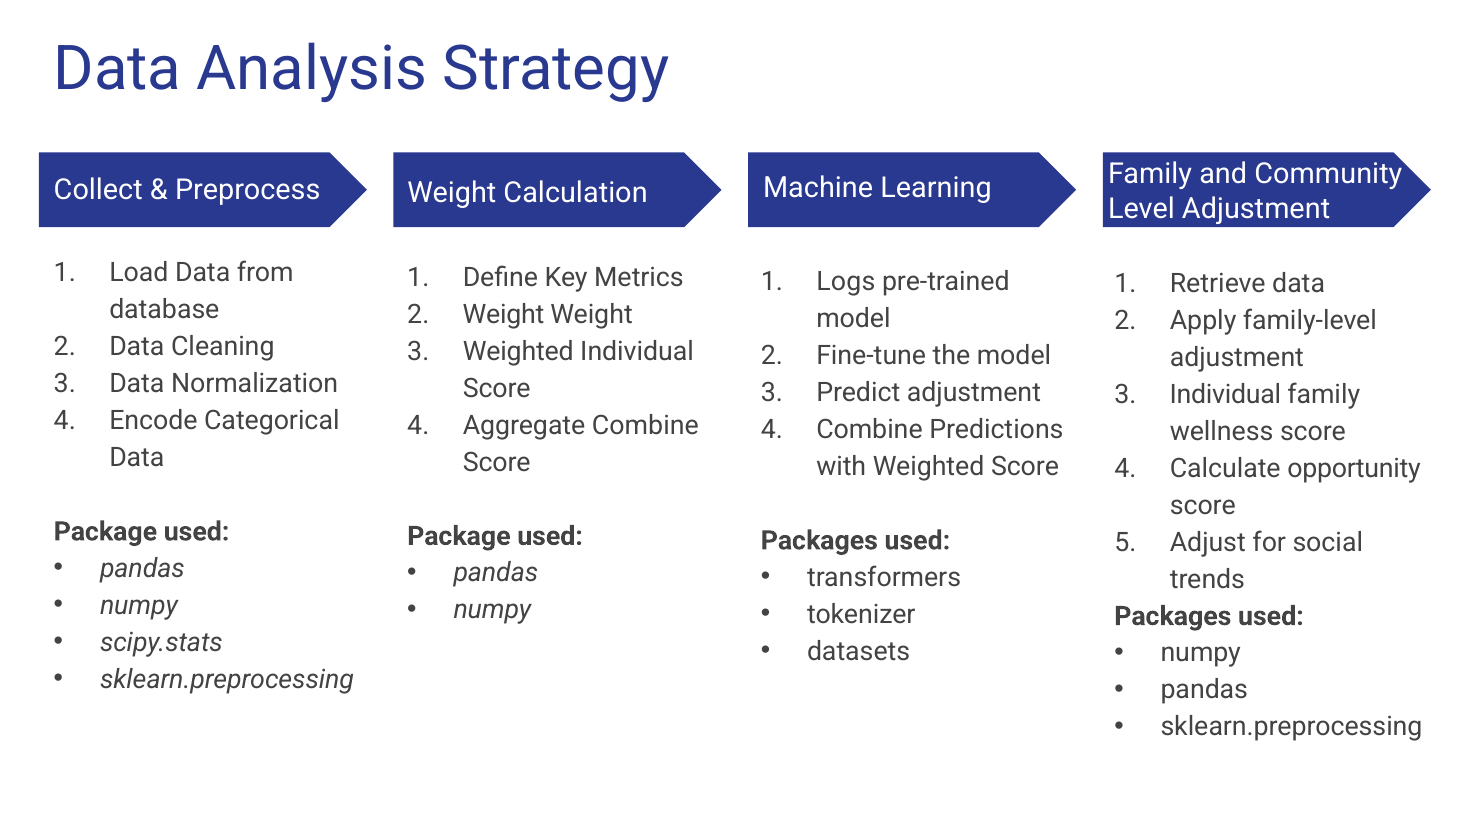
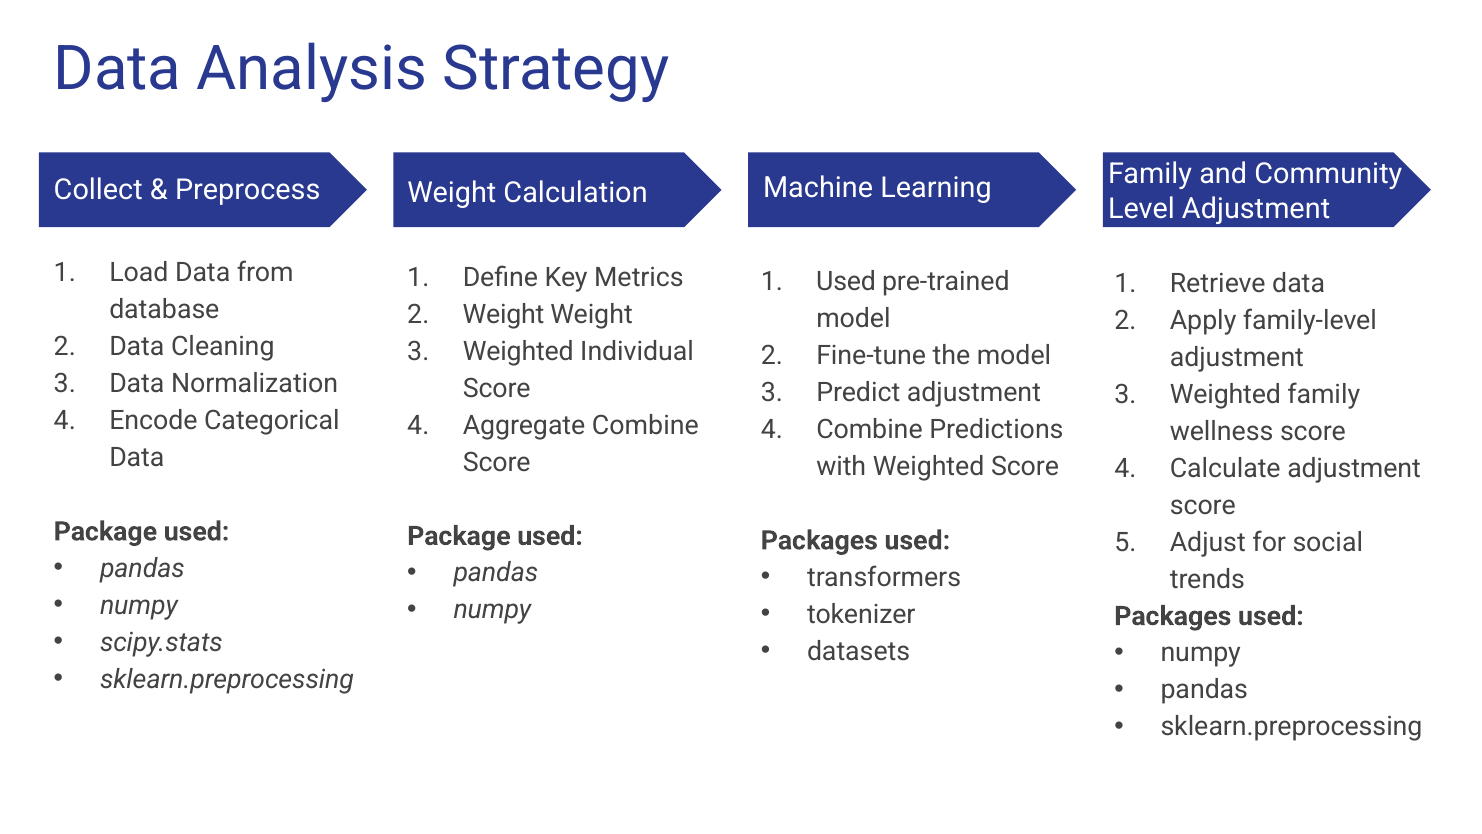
Logs at (846, 282): Logs -> Used
Individual at (1225, 394): Individual -> Weighted
Calculate opportunity: opportunity -> adjustment
